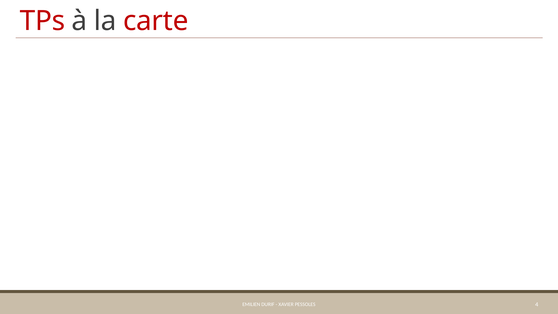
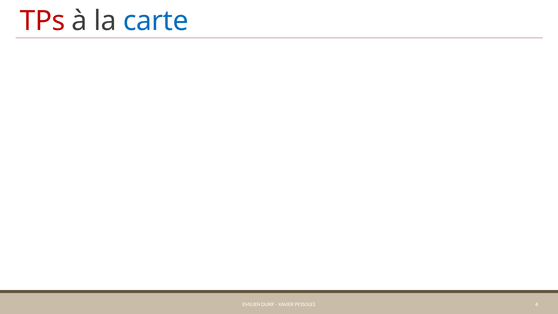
carte colour: red -> blue
